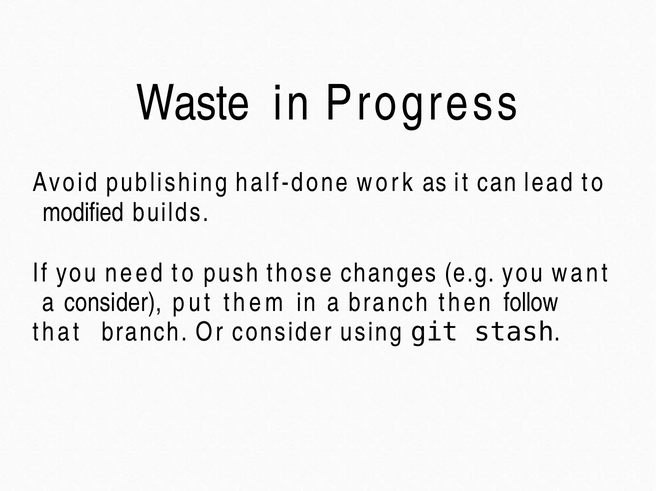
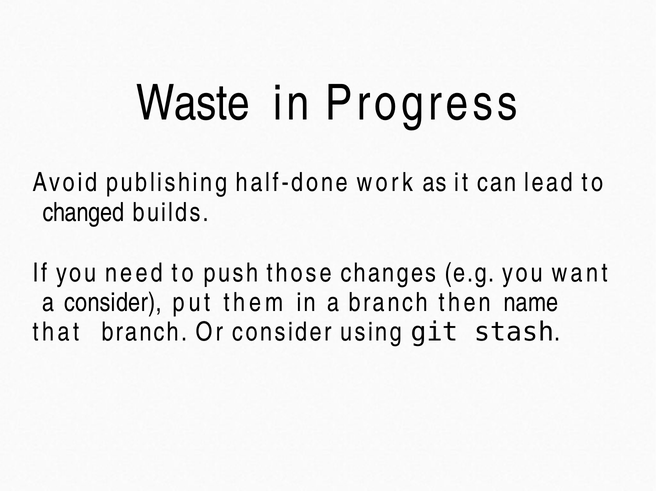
modified: modified -> changed
follow: follow -> name
